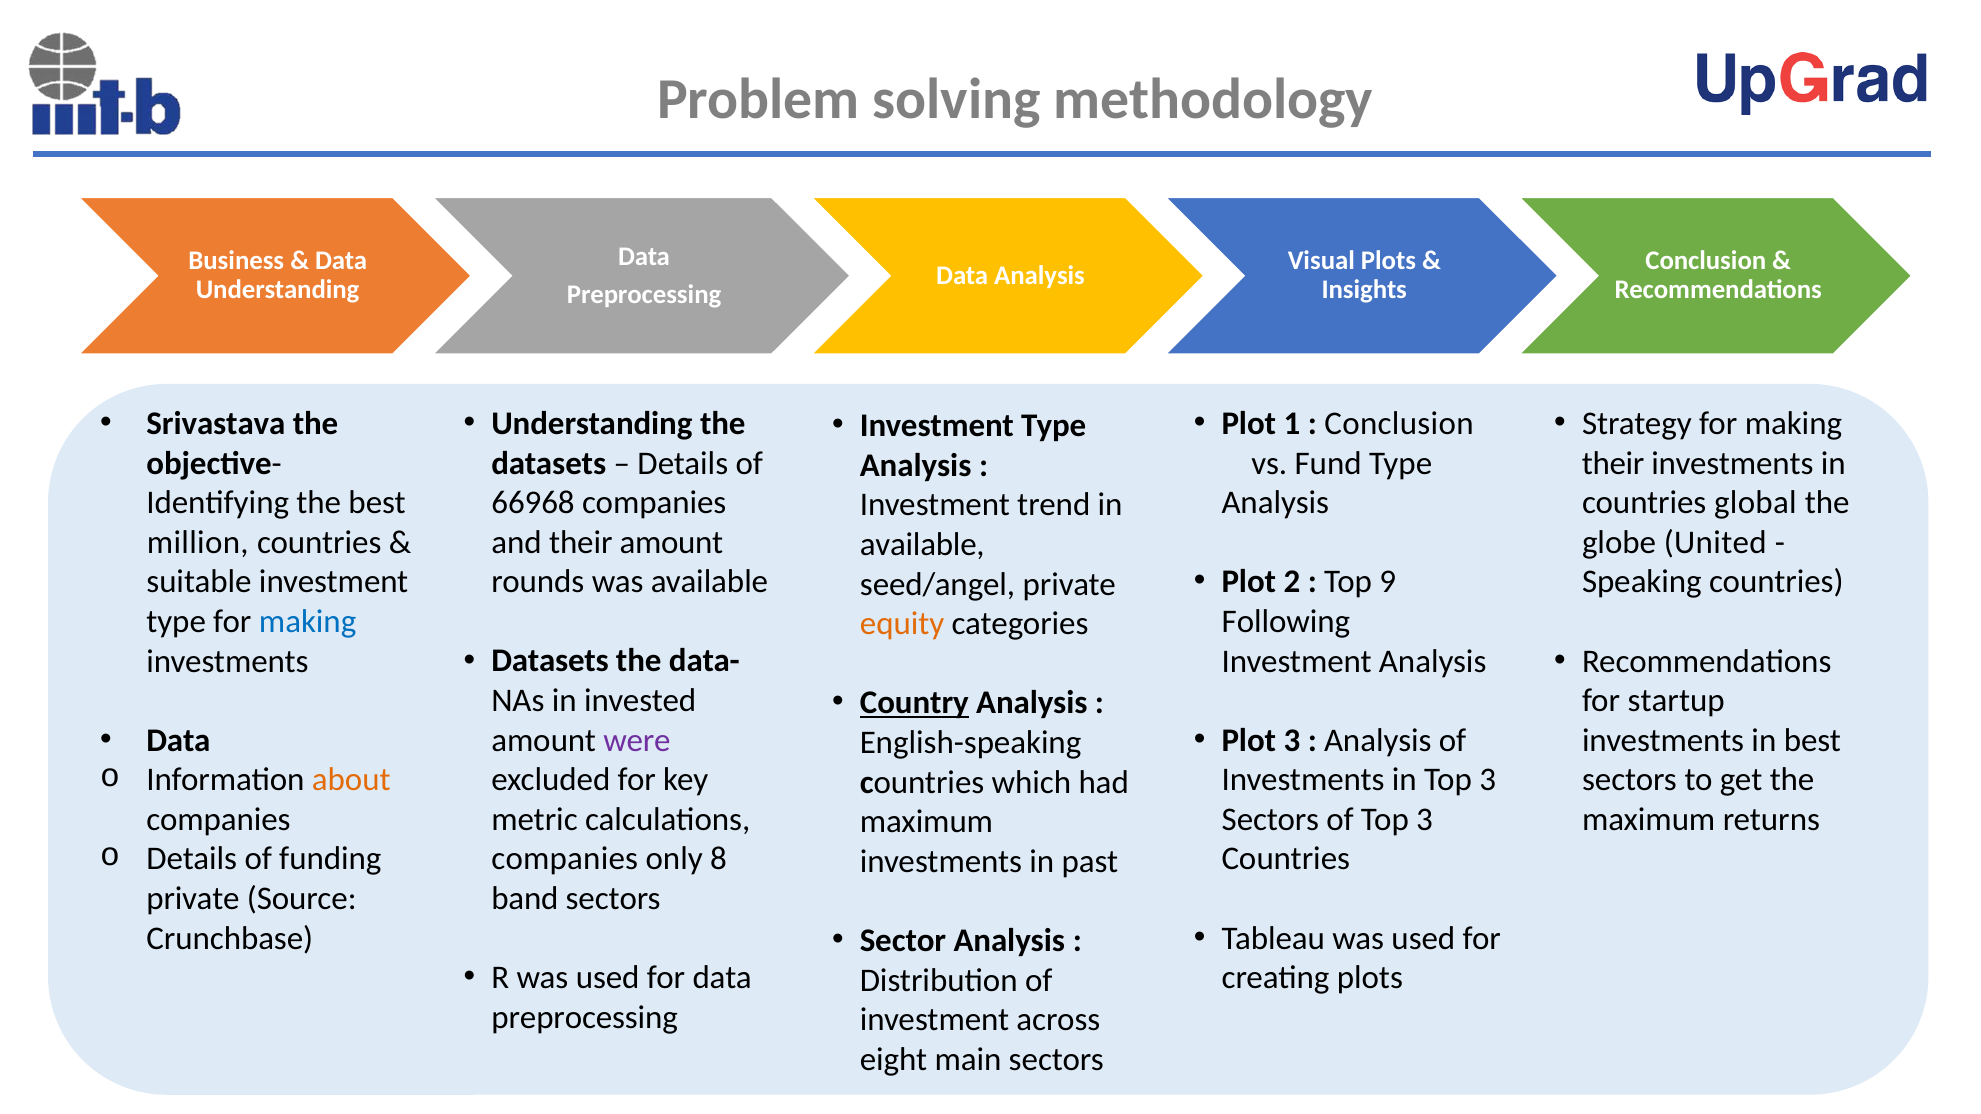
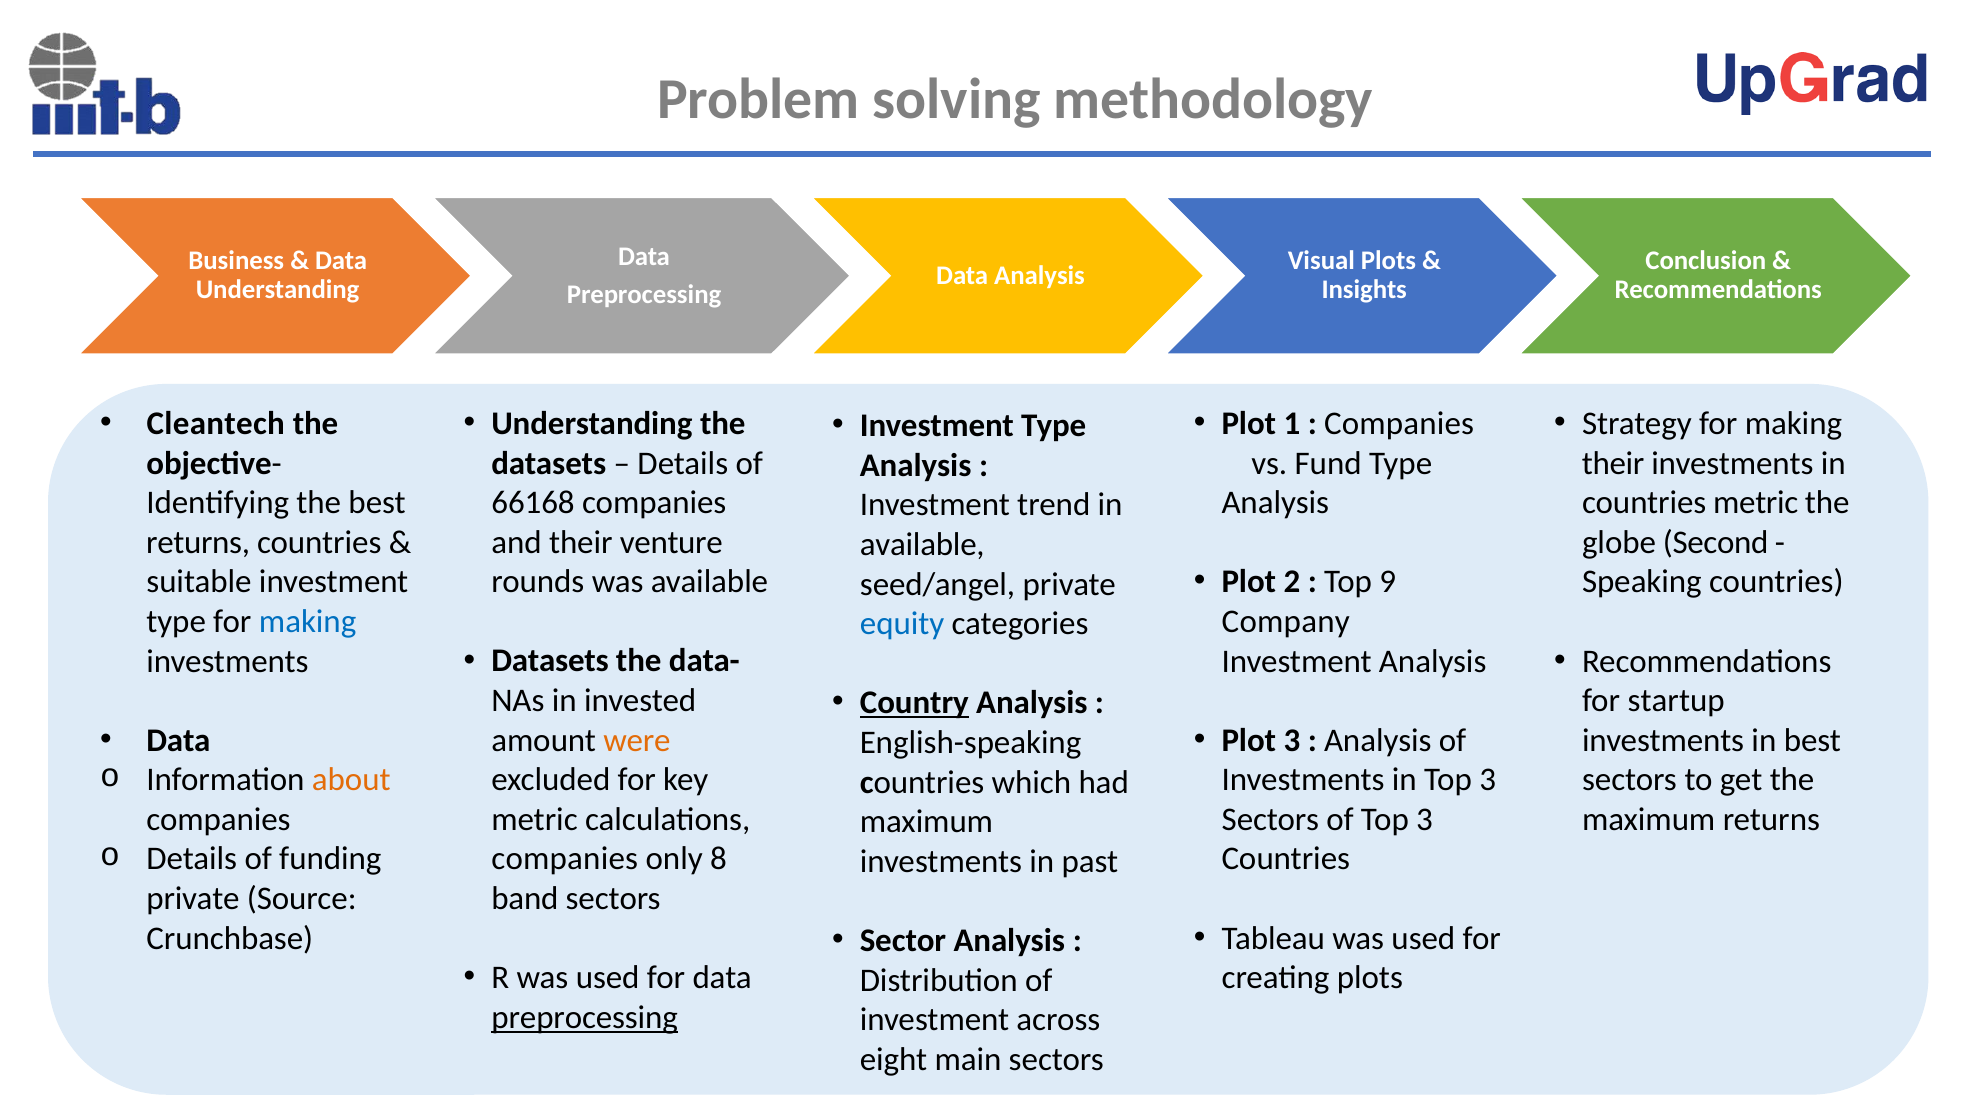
Srivastava: Srivastava -> Cleantech
Conclusion at (1399, 424): Conclusion -> Companies
66968: 66968 -> 66168
countries global: global -> metric
million at (198, 543): million -> returns
their amount: amount -> venture
United: United -> Second
Following: Following -> Company
equity colour: orange -> blue
were colour: purple -> orange
preprocessing at (585, 1018) underline: none -> present
